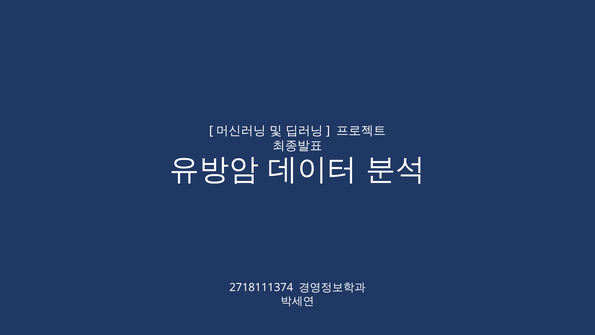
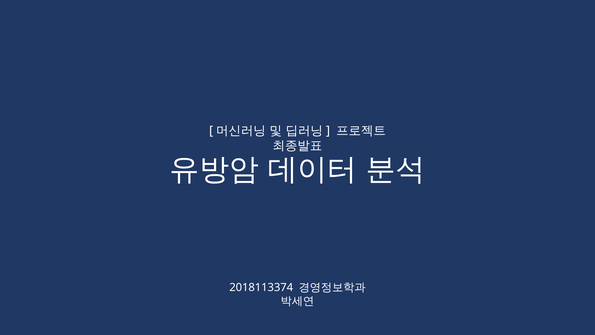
2718111374: 2718111374 -> 2018113374
